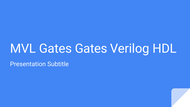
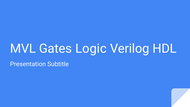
Gates Gates: Gates -> Logic
